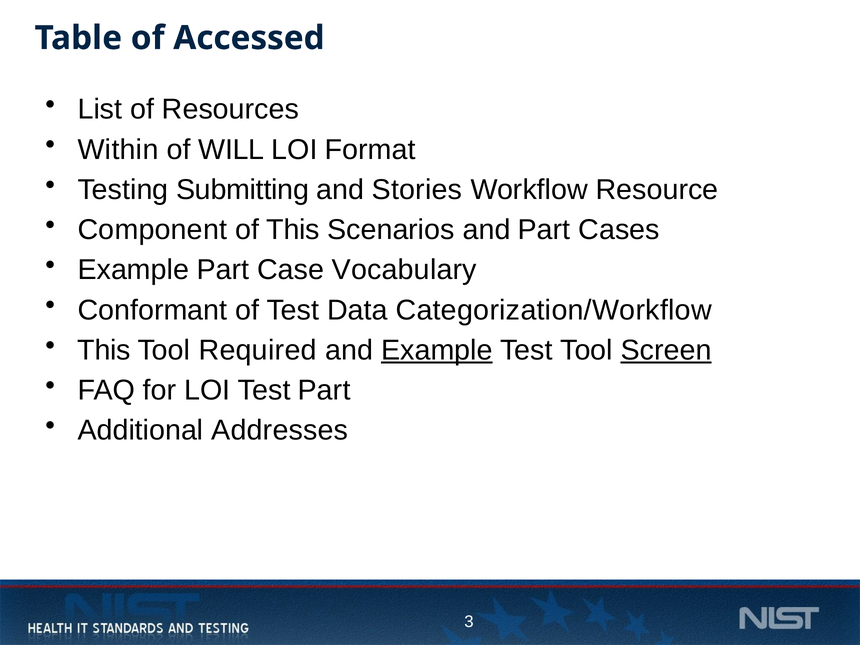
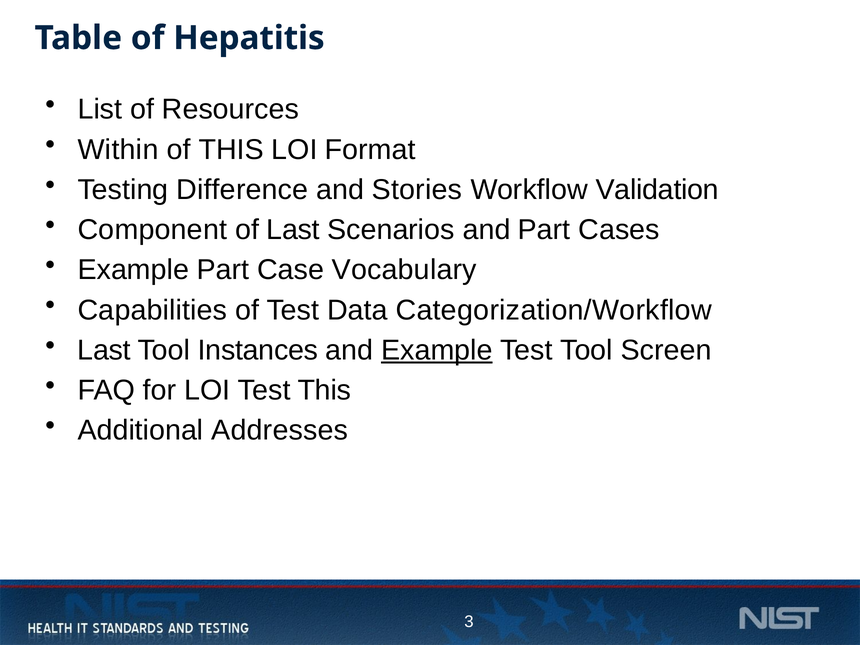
Accessed: Accessed -> Hepatitis
of WILL: WILL -> THIS
Submitting: Submitting -> Difference
Resource: Resource -> Validation
of This: This -> Last
Conformant: Conformant -> Capabilities
This at (104, 350): This -> Last
Required: Required -> Instances
Screen underline: present -> none
Test Part: Part -> This
